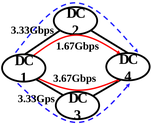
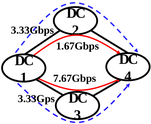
3.67Gbps: 3.67Gbps -> 7.67Gbps
